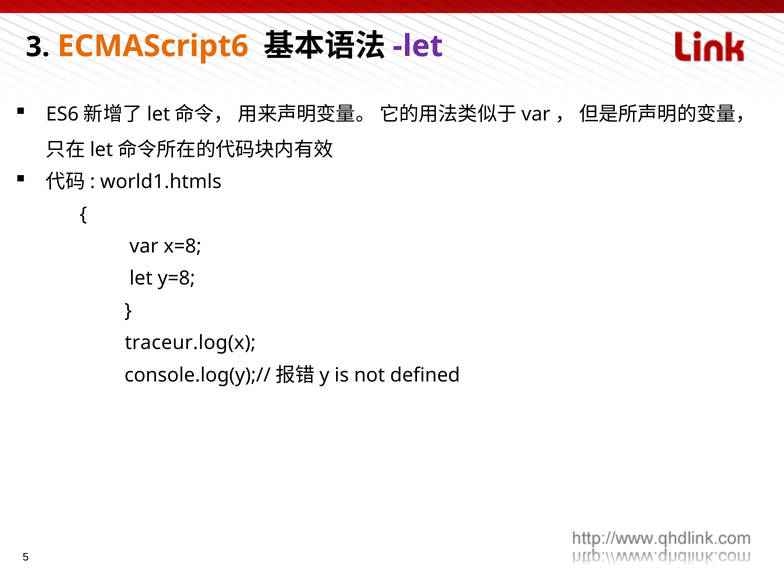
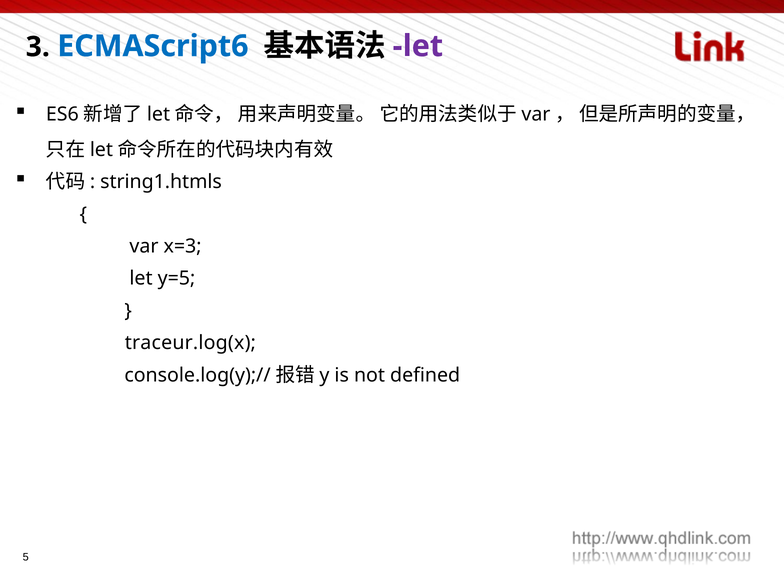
ECMAScript6 colour: orange -> blue
world1.htmls: world1.htmls -> string1.htmls
x=8: x=8 -> x=3
y=8: y=8 -> y=5
